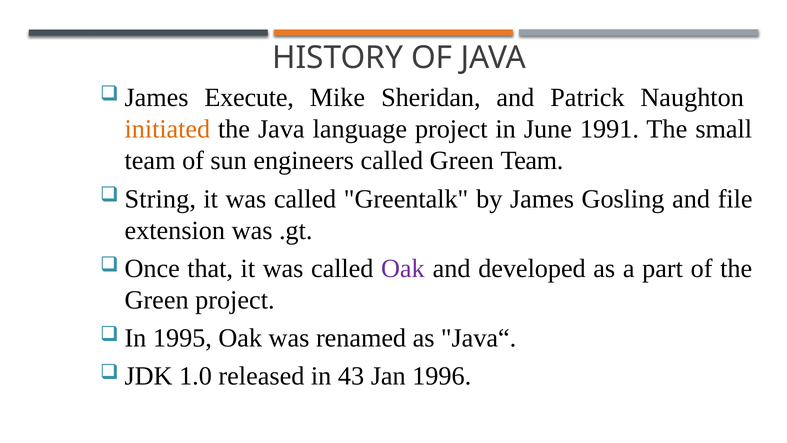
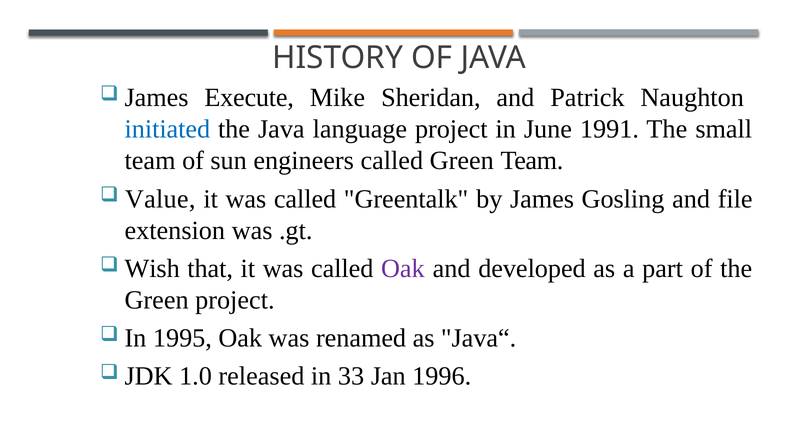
initiated colour: orange -> blue
String: String -> Value
Once: Once -> Wish
43: 43 -> 33
